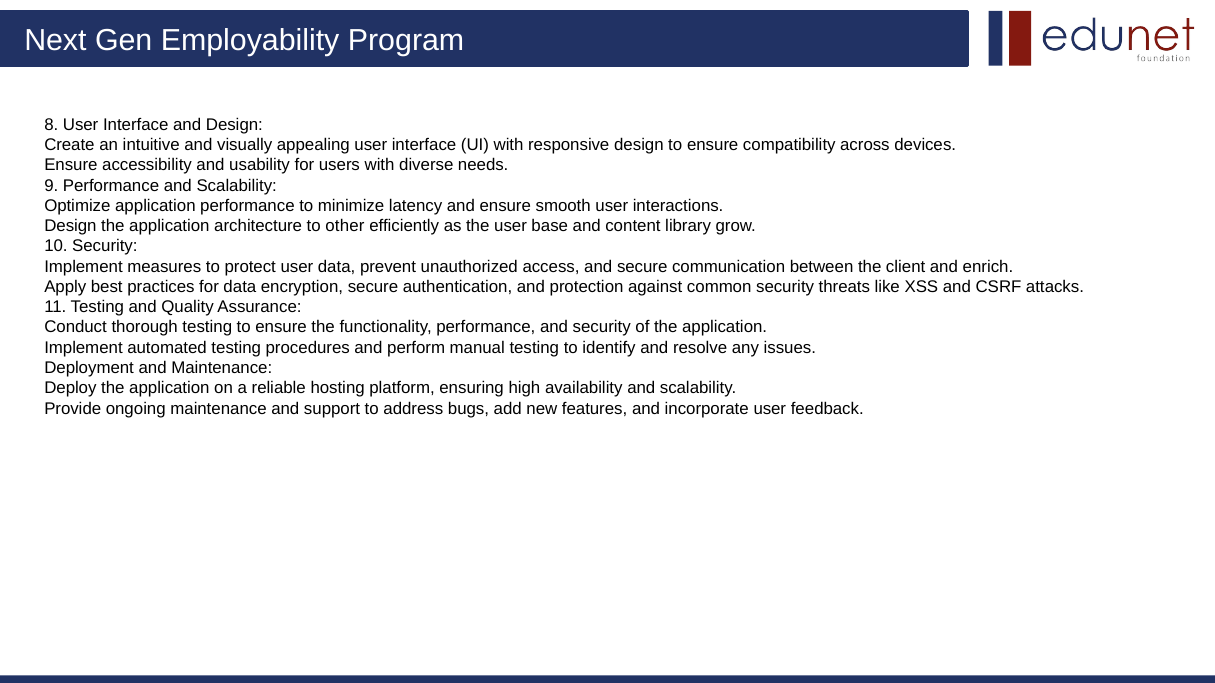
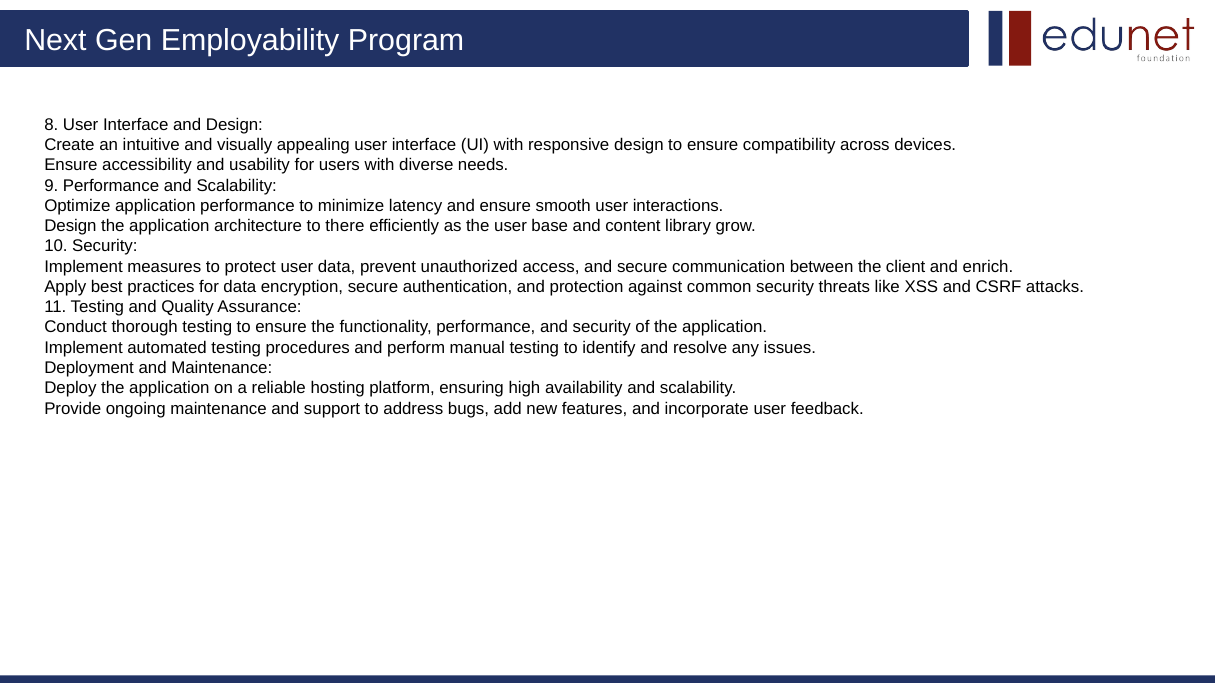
other: other -> there
